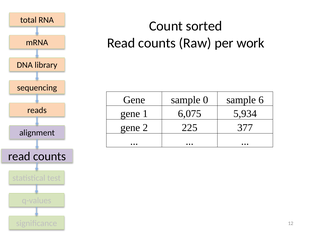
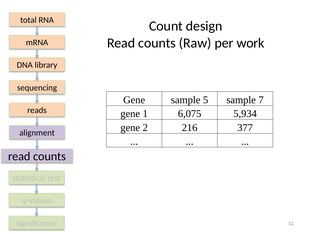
sorted: sorted -> design
0: 0 -> 5
6: 6 -> 7
225: 225 -> 216
